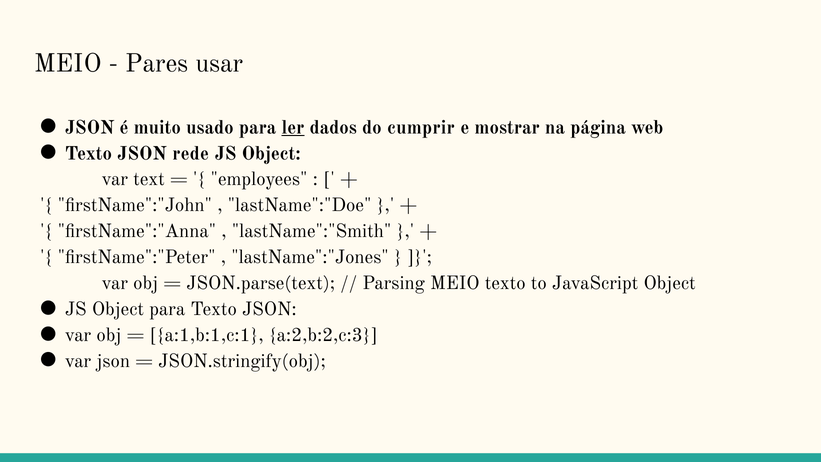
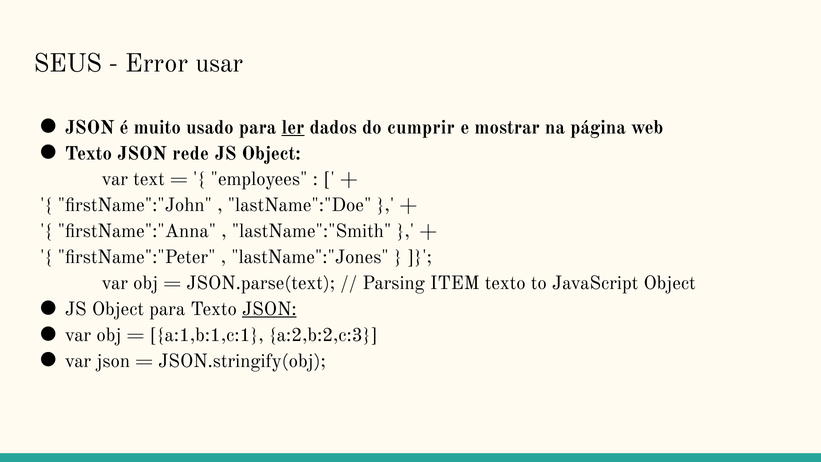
MEIO at (68, 63): MEIO -> SEUS
Pares: Pares -> Error
Parsing MEIO: MEIO -> ITEM
JSON at (269, 309) underline: none -> present
